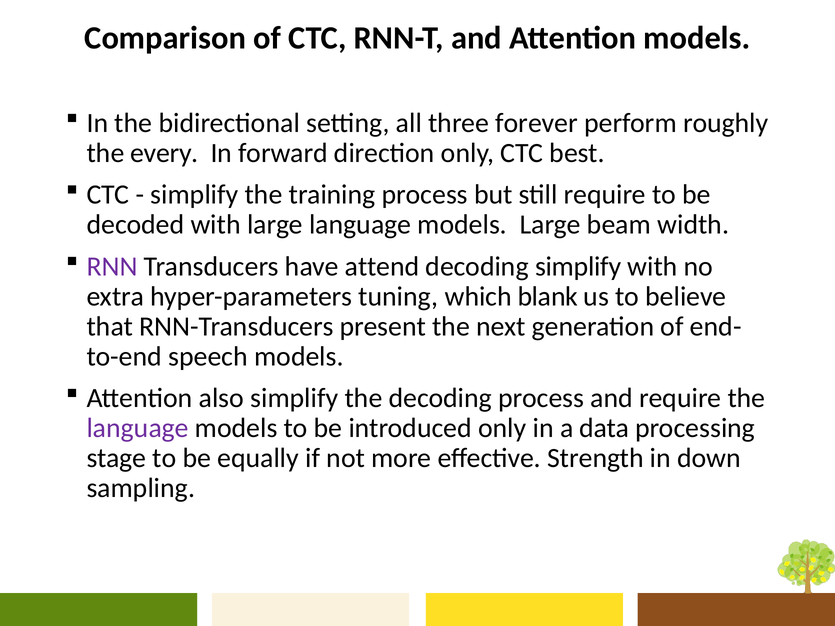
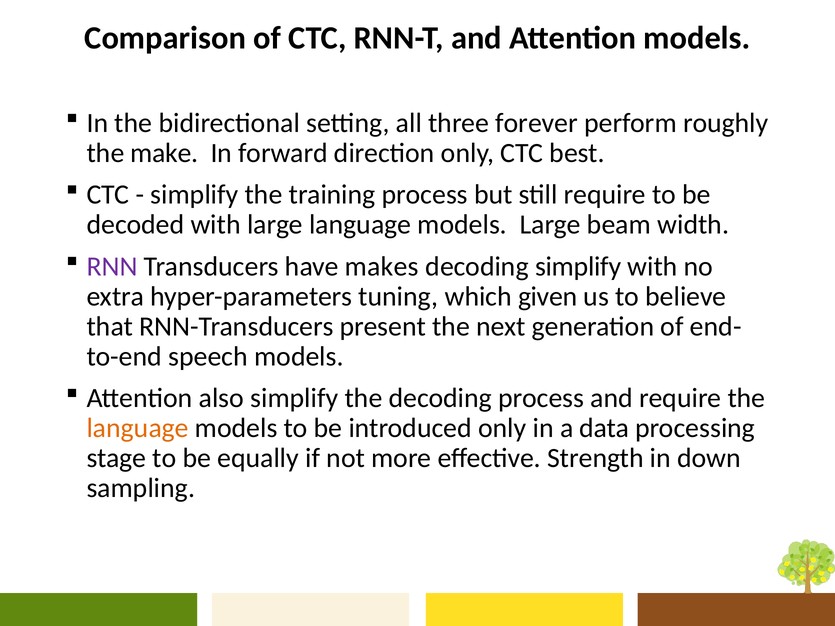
every: every -> make
attend: attend -> makes
blank: blank -> given
language at (138, 428) colour: purple -> orange
